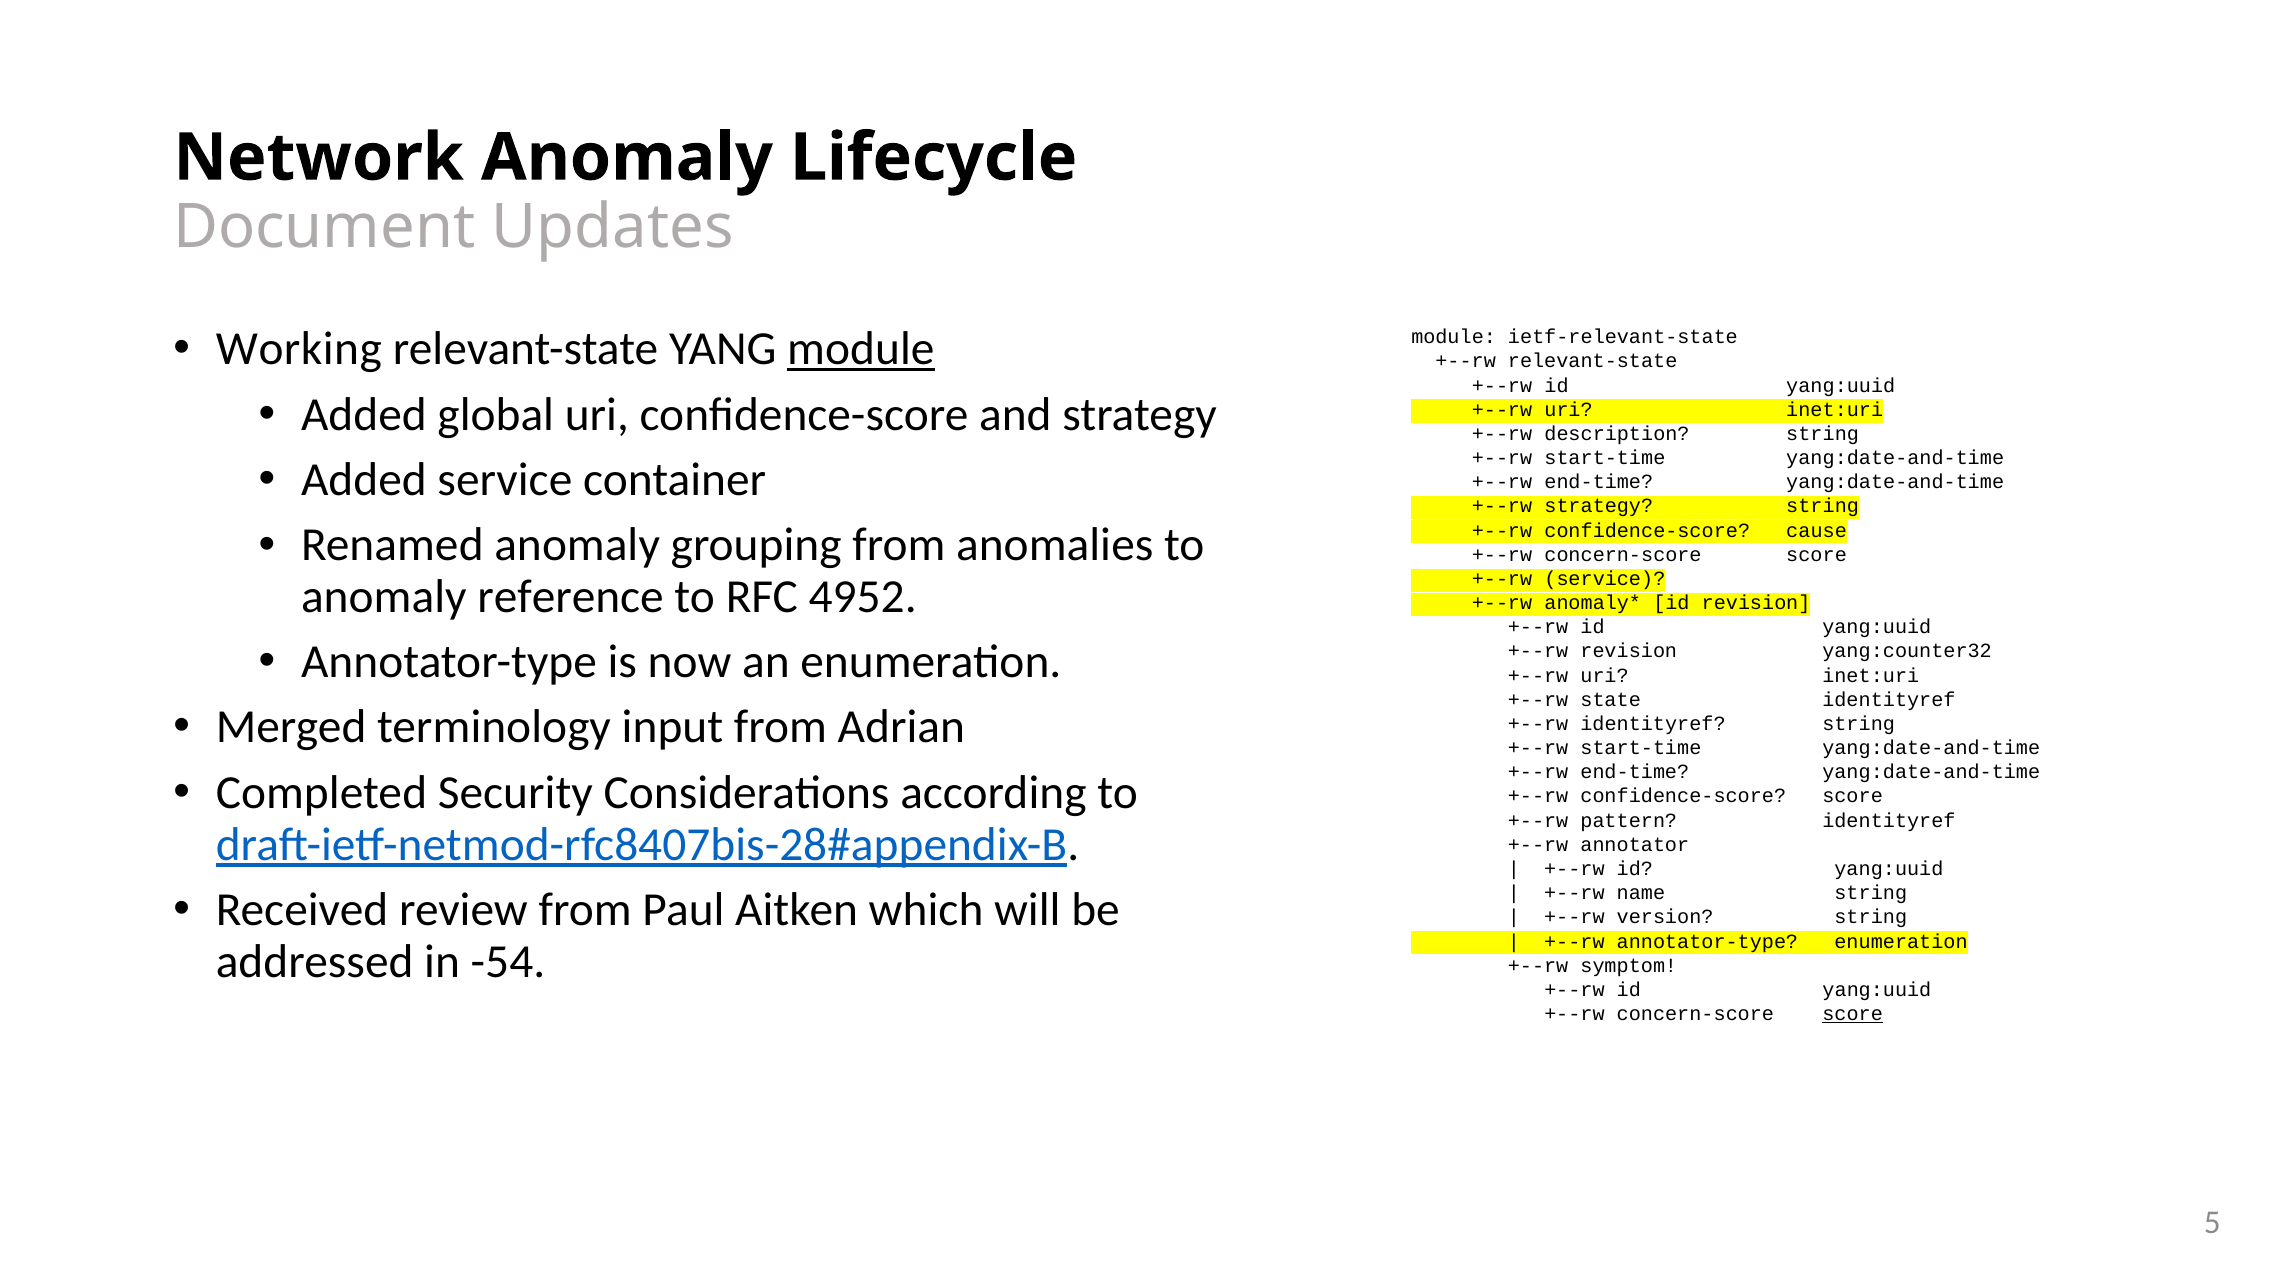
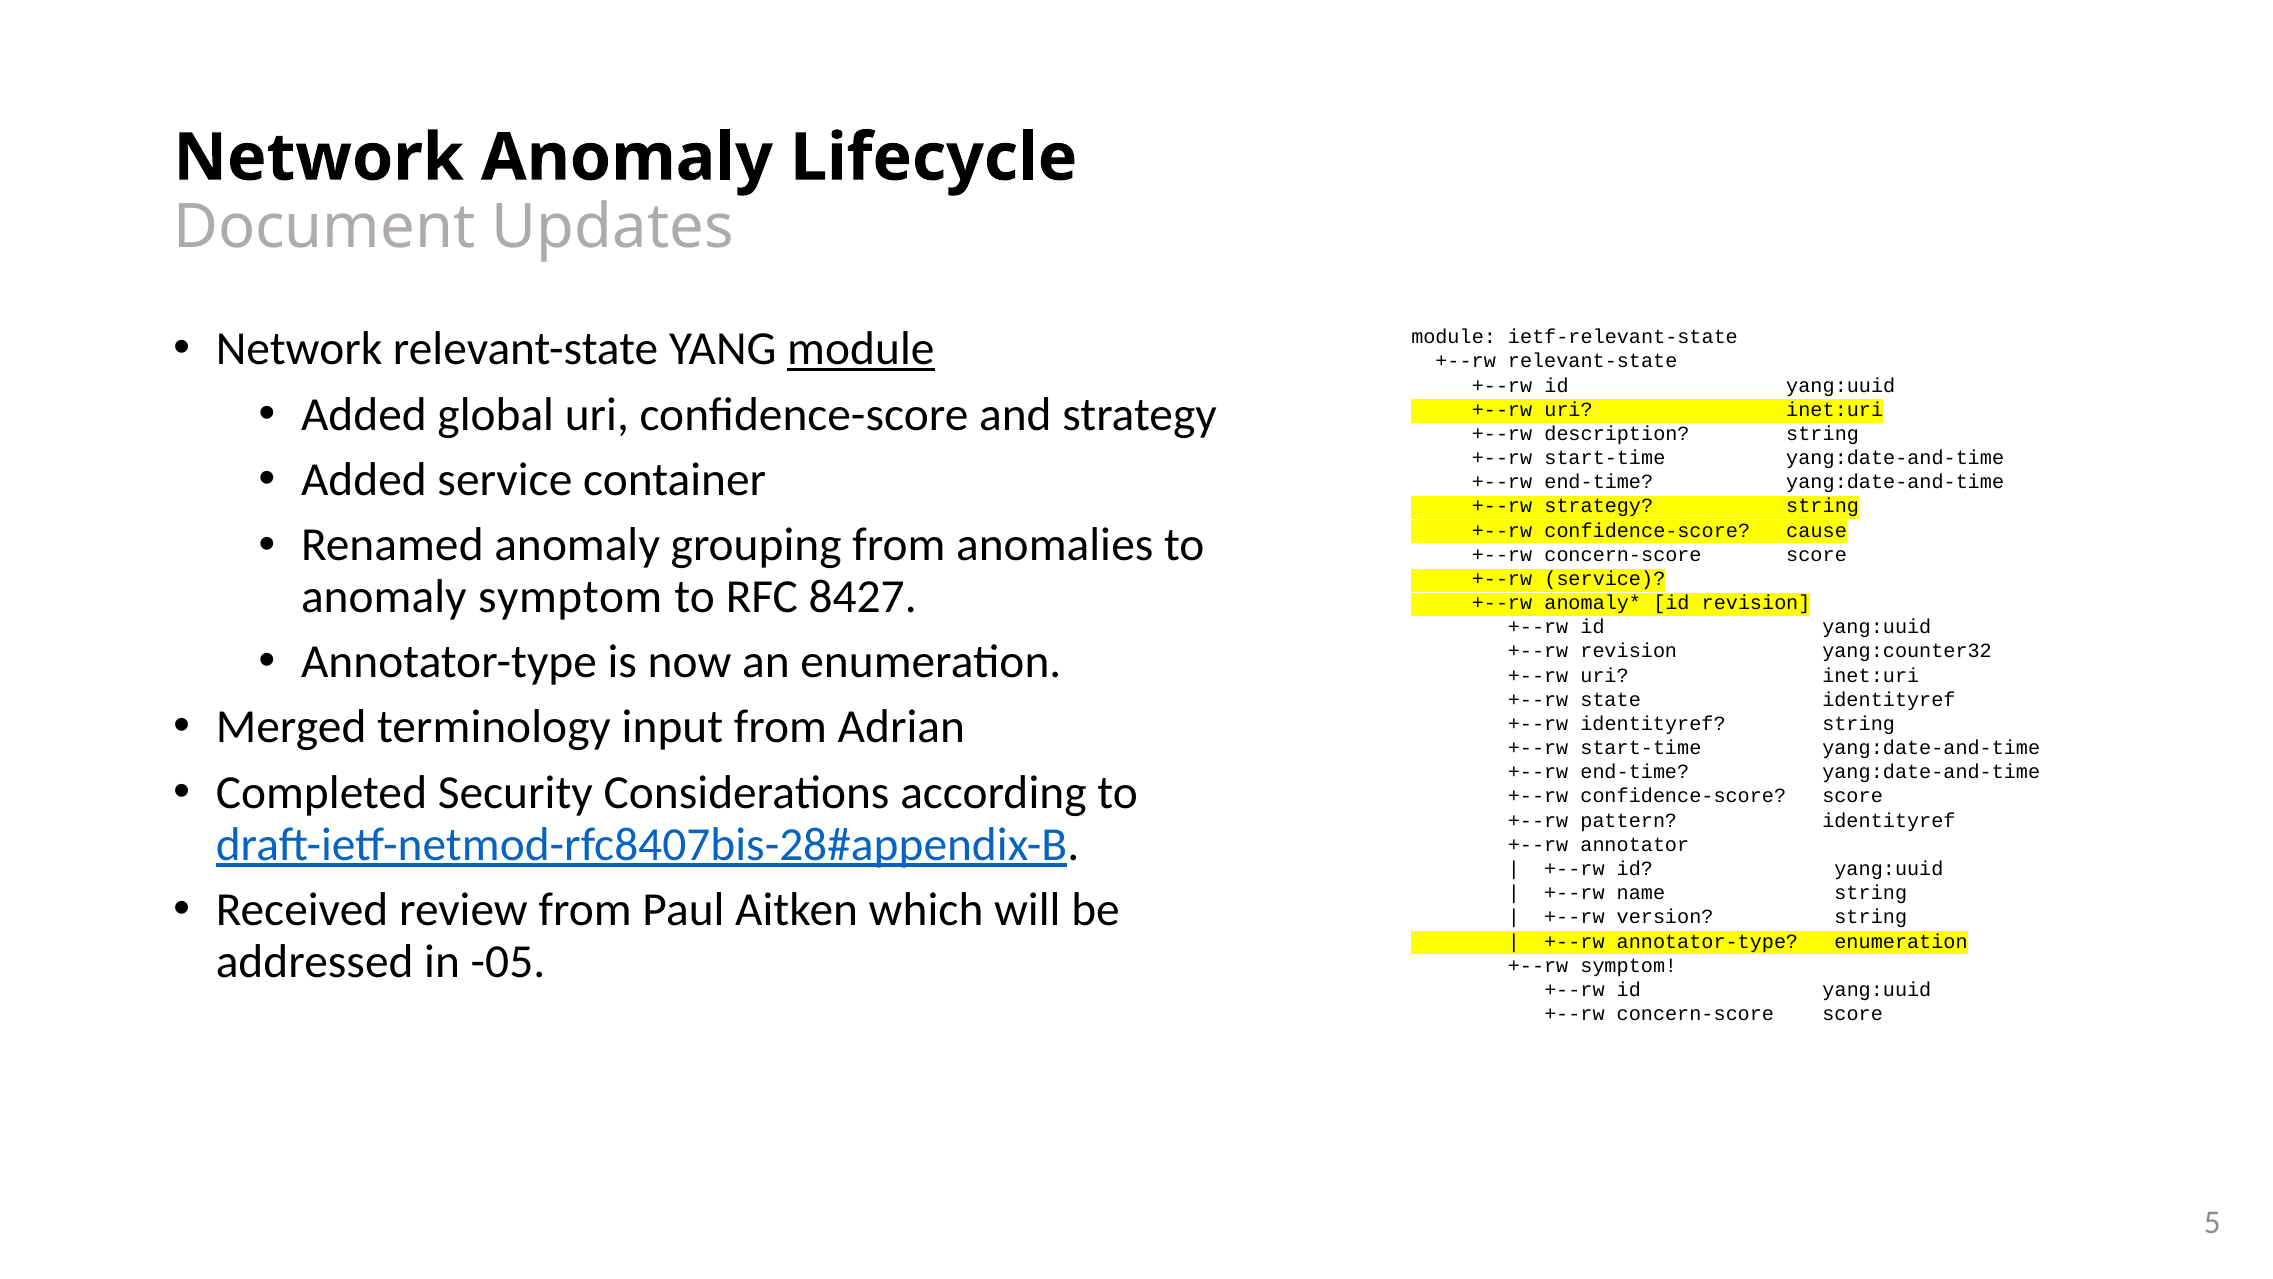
Working at (299, 349): Working -> Network
anomaly reference: reference -> symptom
4952: 4952 -> 8427
-54: -54 -> -05
score at (1853, 1014) underline: present -> none
